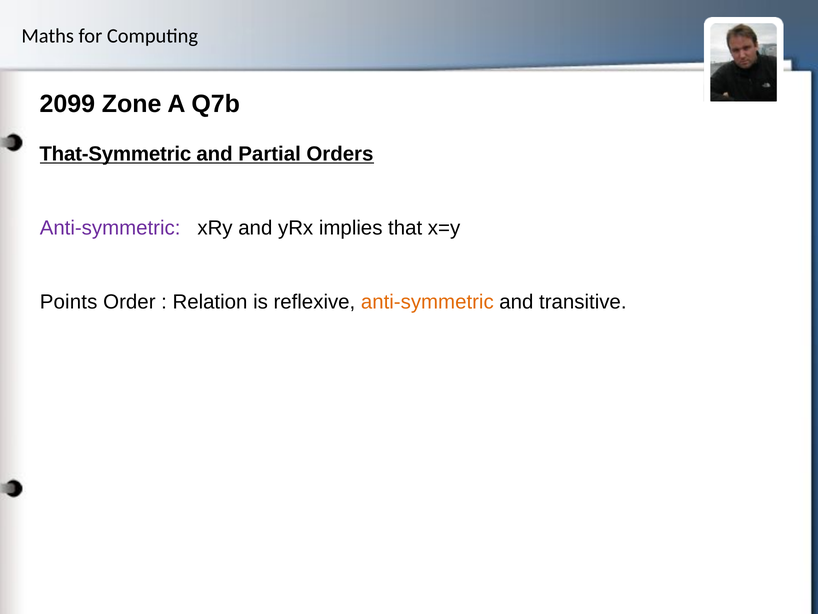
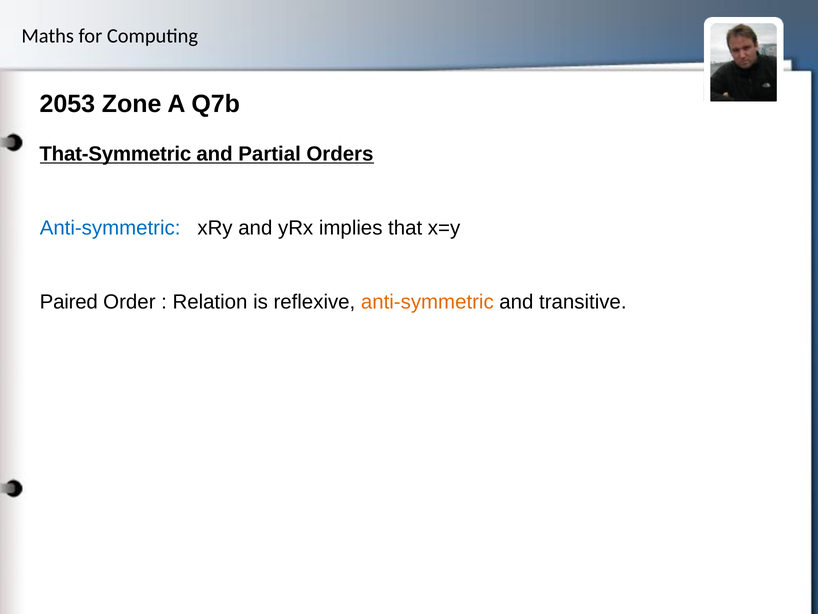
2099: 2099 -> 2053
Anti-symmetric at (110, 228) colour: purple -> blue
Points: Points -> Paired
